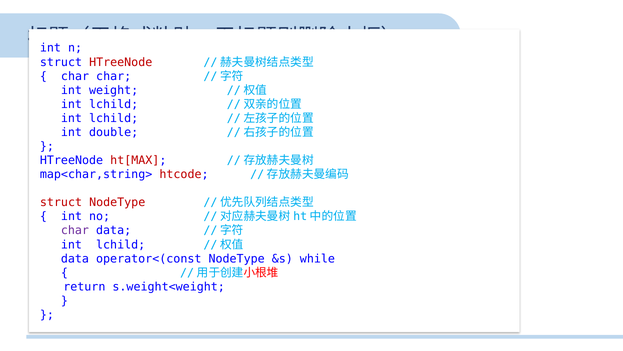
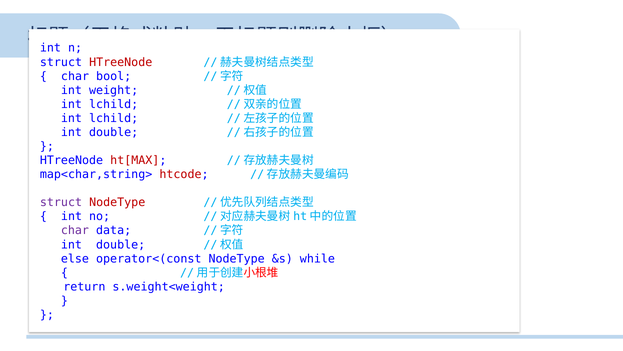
char char: char -> bool
struct at (61, 202) colour: red -> purple
lchild at (121, 244): lchild -> double
data at (75, 258): data -> else
